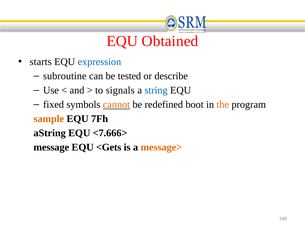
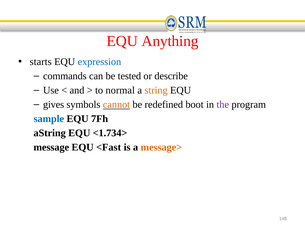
Obtained: Obtained -> Anything
subroutine: subroutine -> commands
signals: signals -> normal
string colour: blue -> orange
fixed: fixed -> gives
the colour: orange -> purple
sample colour: orange -> blue
<7.666>: <7.666> -> <1.734>
<Gets: <Gets -> <Fast
